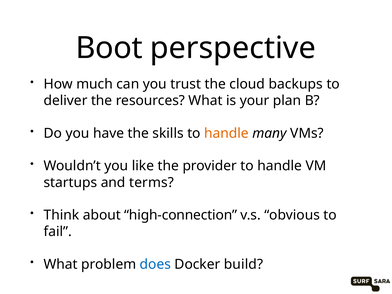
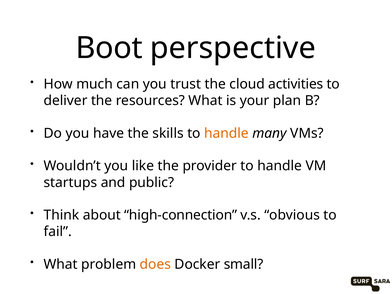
backups: backups -> activities
terms: terms -> public
does colour: blue -> orange
build: build -> small
